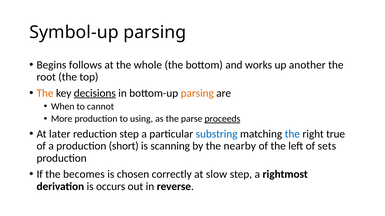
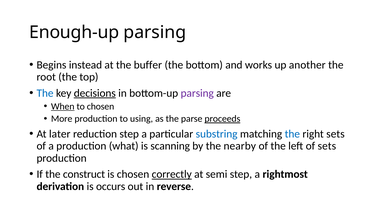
Symbol-up: Symbol-up -> Enough-up
follows: follows -> instead
whole: whole -> buffer
The at (45, 93) colour: orange -> blue
parsing at (197, 93) colour: orange -> purple
When underline: none -> present
to cannot: cannot -> chosen
right true: true -> sets
short: short -> what
becomes: becomes -> construct
correctly underline: none -> present
slow: slow -> semi
